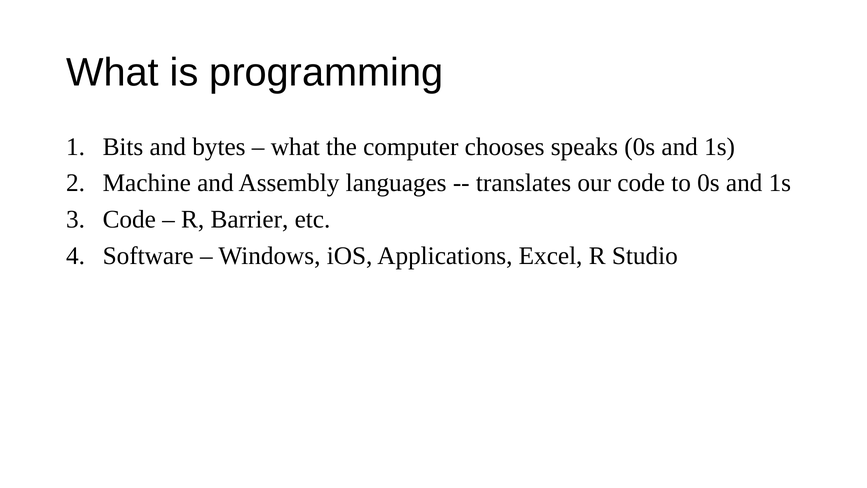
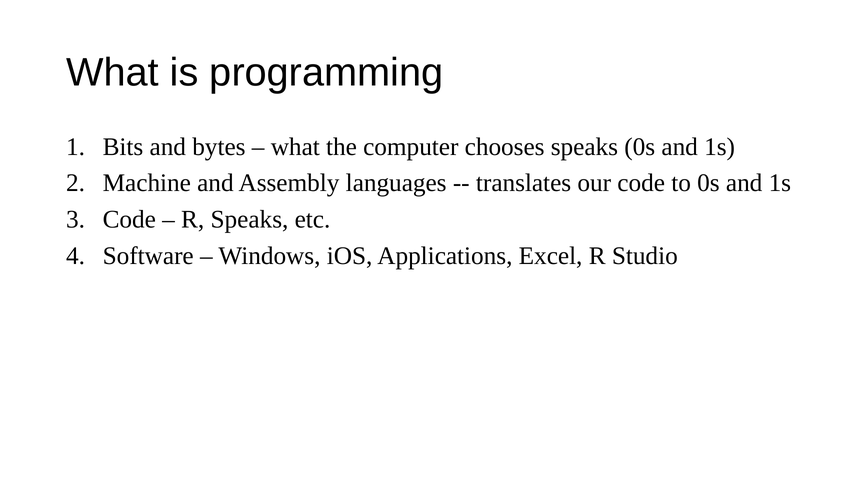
R Barrier: Barrier -> Speaks
